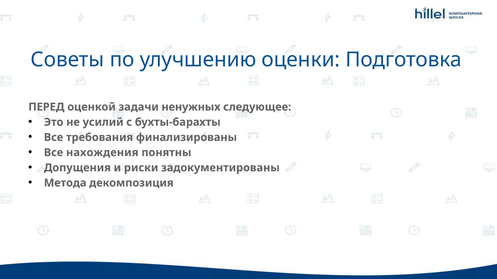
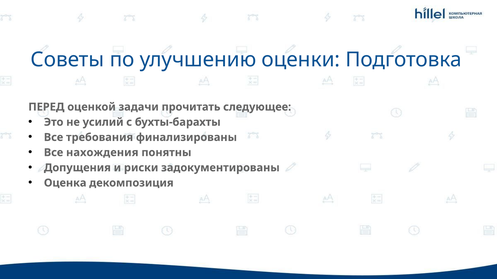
ненужных: ненужных -> прочитать
Метода: Метода -> Оценка
